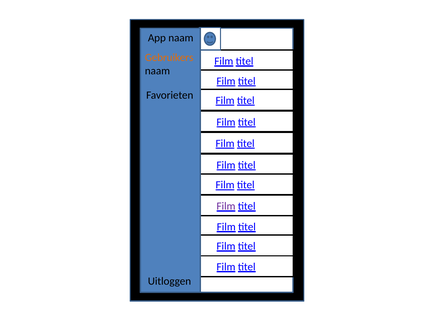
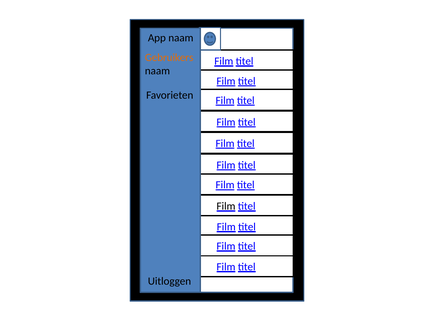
Film at (226, 206) colour: purple -> black
